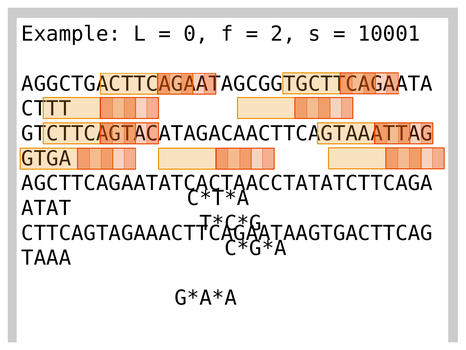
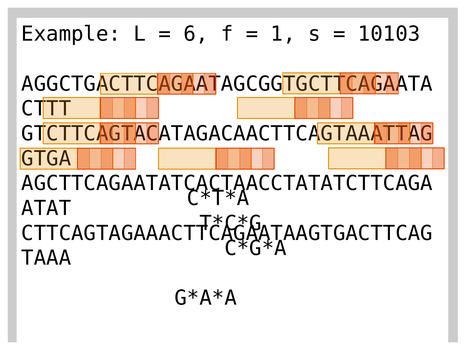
0: 0 -> 6
2: 2 -> 1
10001: 10001 -> 10103
